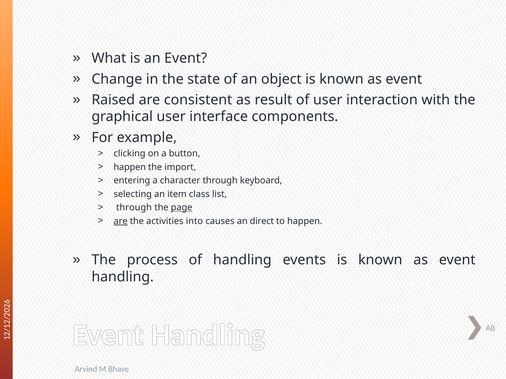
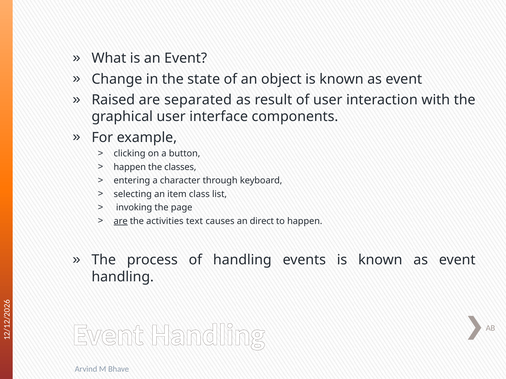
consistent: consistent -> separated
import: import -> classes
through at (134, 208): through -> invoking
page underline: present -> none
into: into -> text
